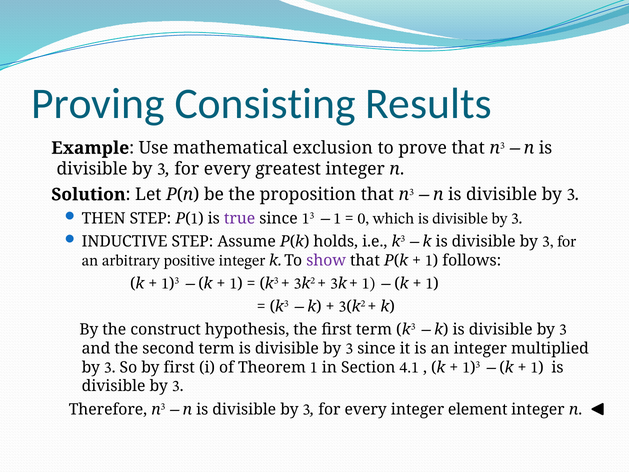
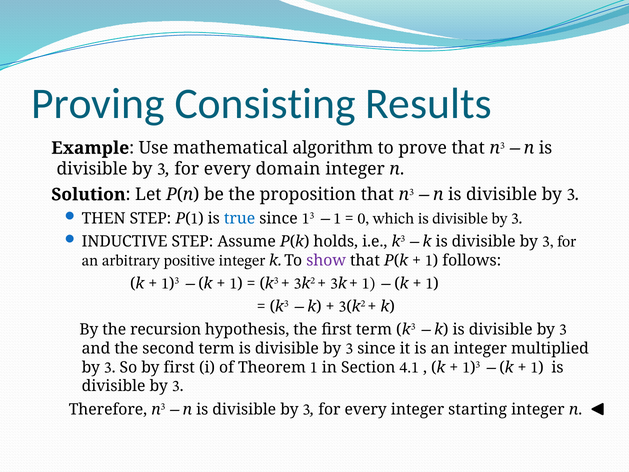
exclusion: exclusion -> algorithm
greatest: greatest -> domain
true colour: purple -> blue
construct: construct -> recursion
element: element -> starting
